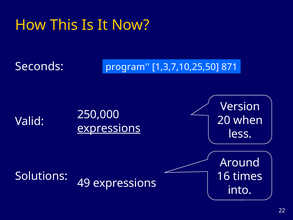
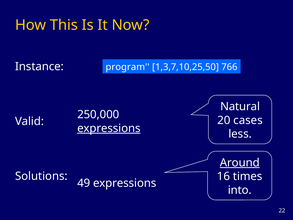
Seconds: Seconds -> Instance
871: 871 -> 766
Version: Version -> Natural
when: when -> cases
Around underline: none -> present
